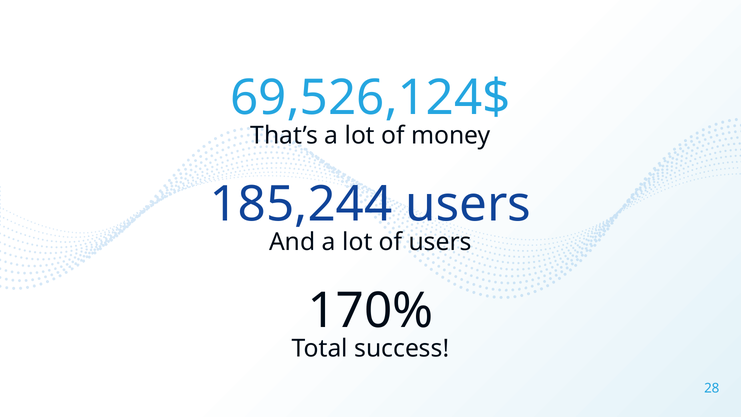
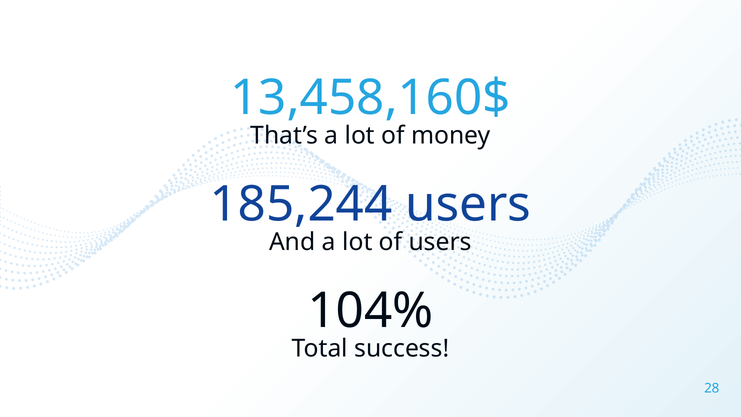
69,526,124$: 69,526,124$ -> 13,458,160$
170%: 170% -> 104%
